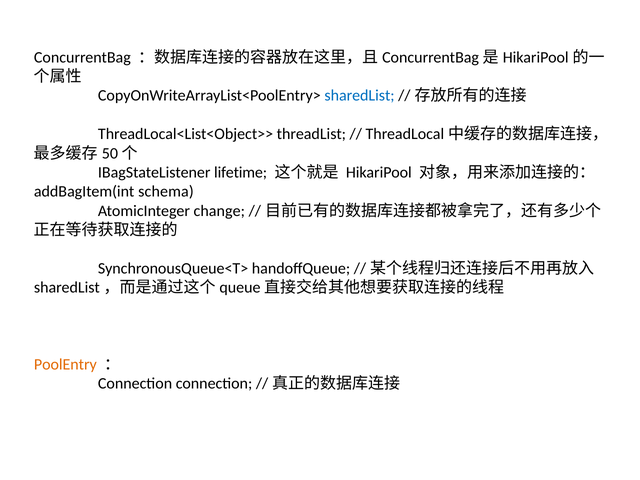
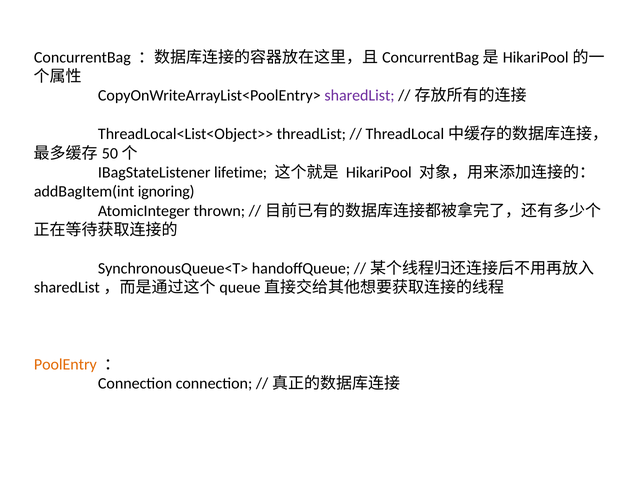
sharedList colour: blue -> purple
schema: schema -> ignoring
change: change -> thrown
